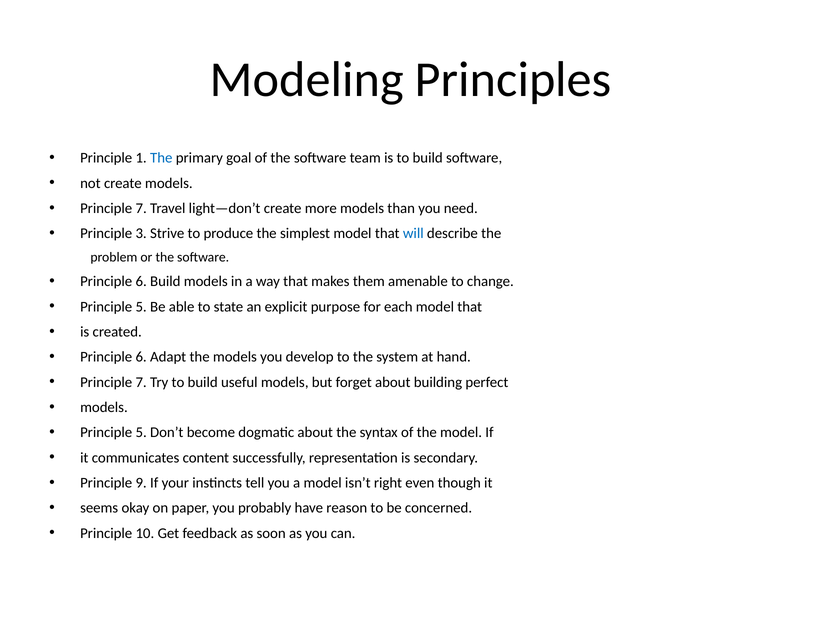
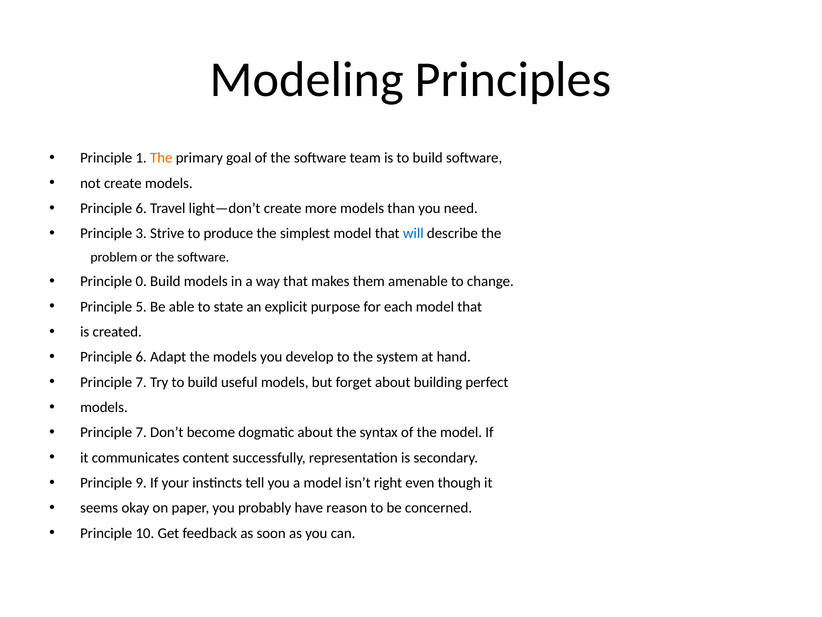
The at (161, 158) colour: blue -> orange
7 at (141, 208): 7 -> 6
6 at (141, 281): 6 -> 0
5 at (141, 432): 5 -> 7
